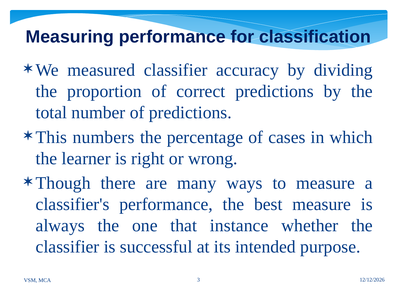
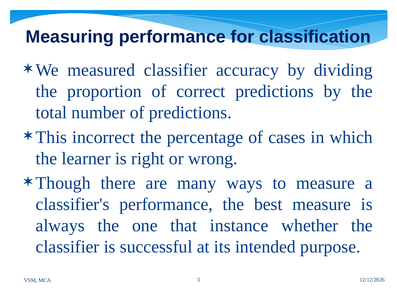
numbers: numbers -> incorrect
